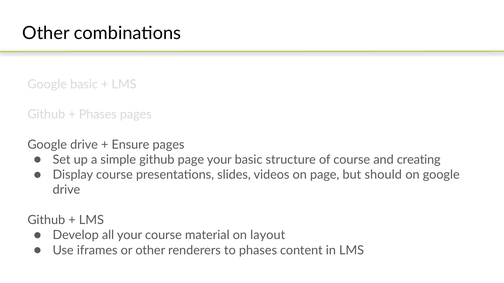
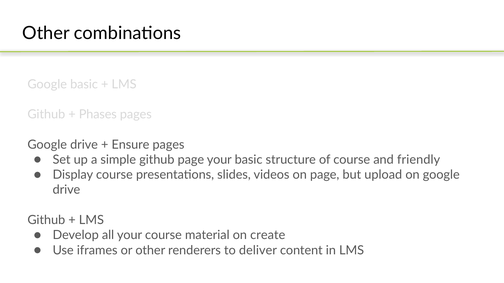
creating: creating -> friendly
should: should -> upload
layout: layout -> create
to phases: phases -> deliver
